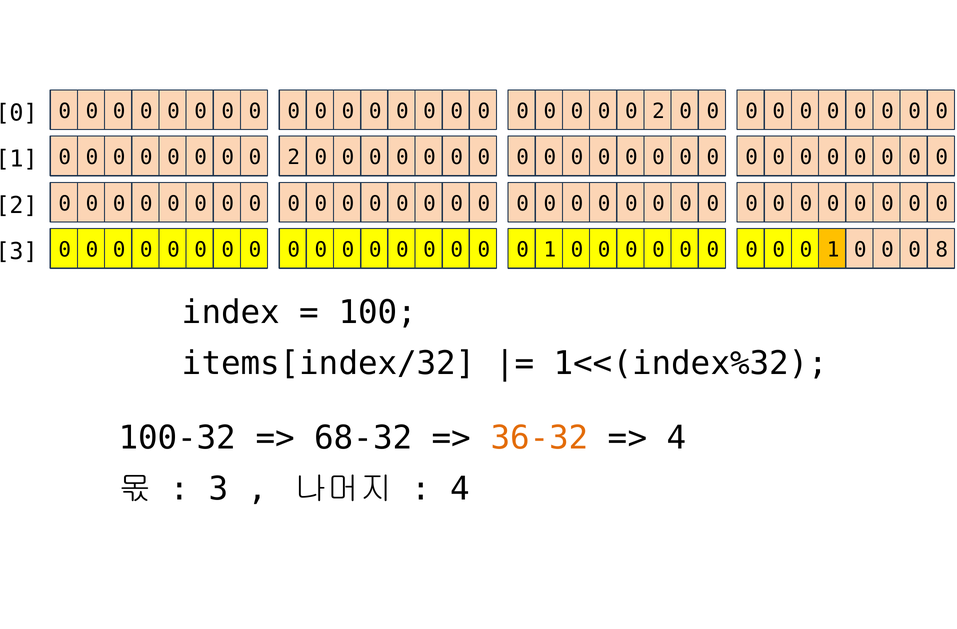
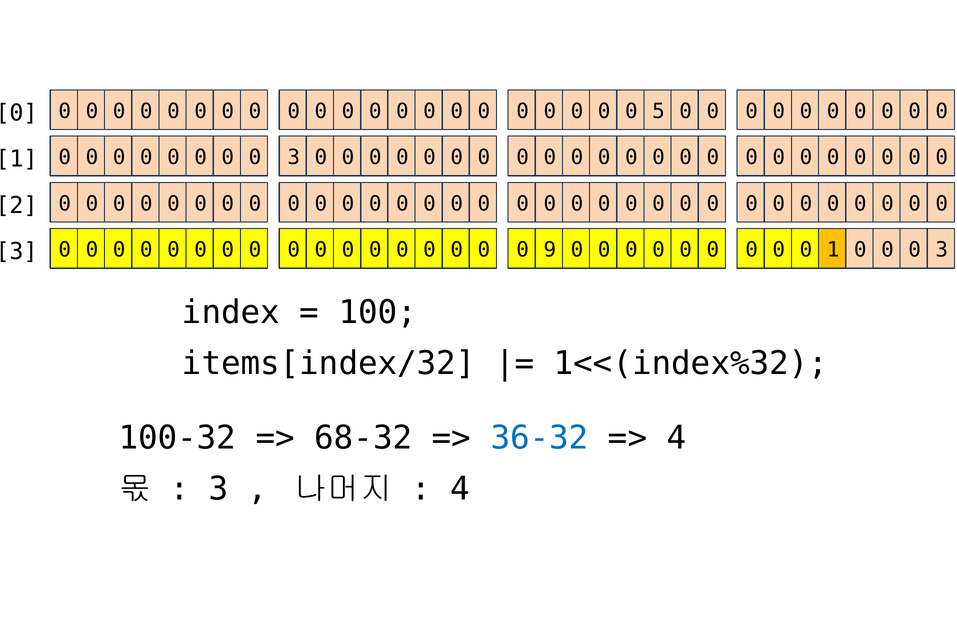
2 at (659, 111): 2 -> 5
2 at (294, 157): 2 -> 3
1 at (550, 250): 1 -> 9
8 at (942, 250): 8 -> 3
36-32 colour: orange -> blue
